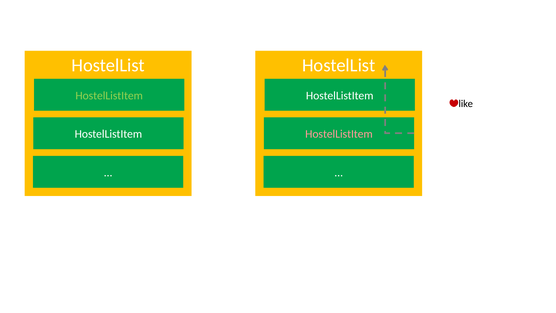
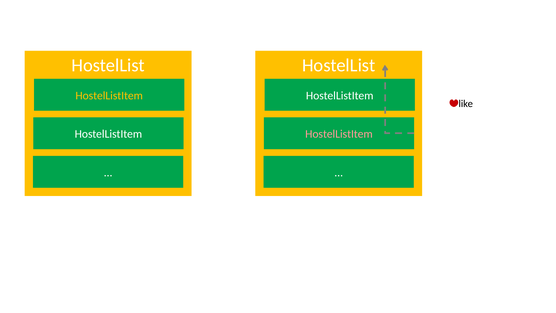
HostelListItem at (109, 95) colour: light green -> yellow
